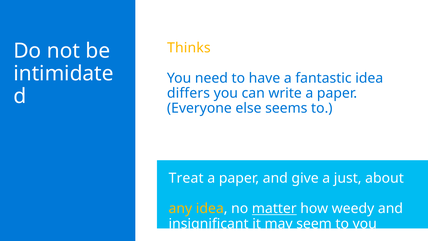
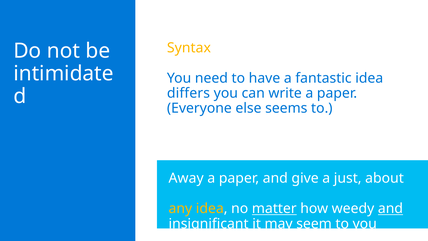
Thinks: Thinks -> Syntax
Treat: Treat -> Away
and at (390, 208) underline: none -> present
